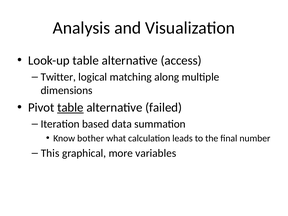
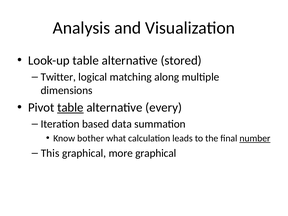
access: access -> stored
failed: failed -> every
number underline: none -> present
more variables: variables -> graphical
